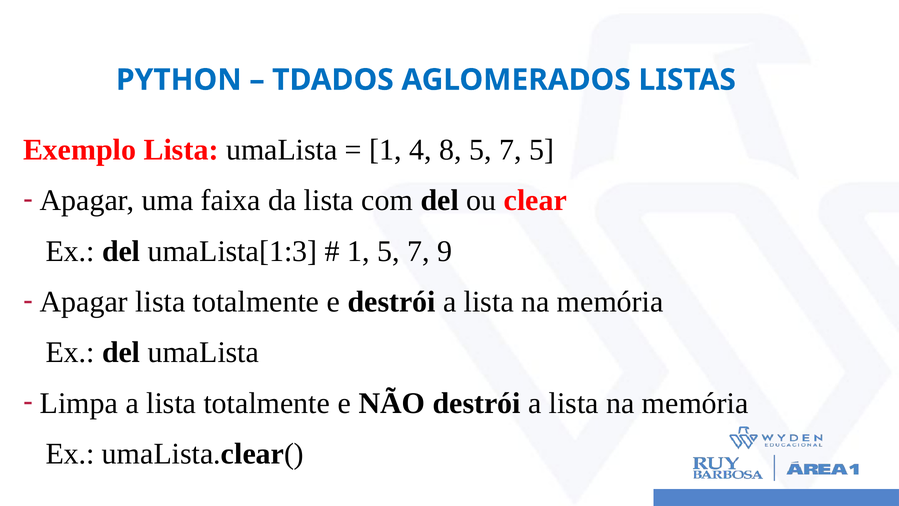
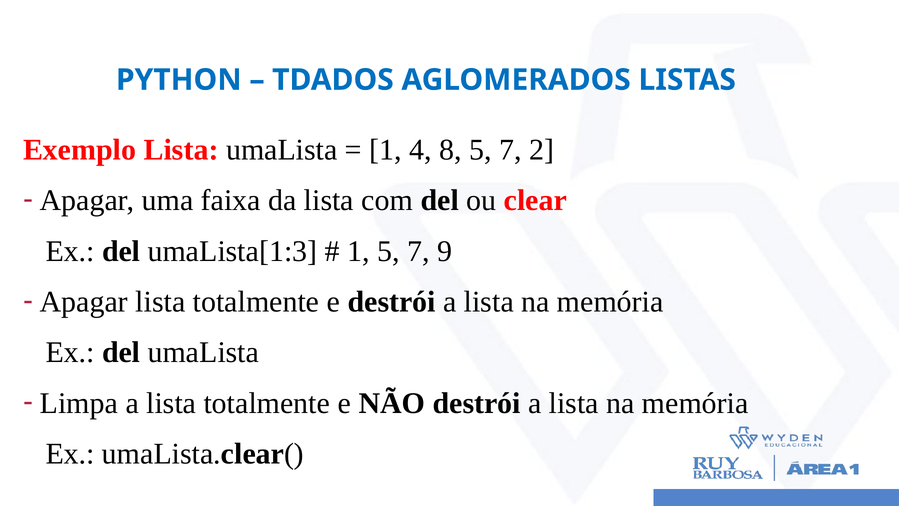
7 5: 5 -> 2
